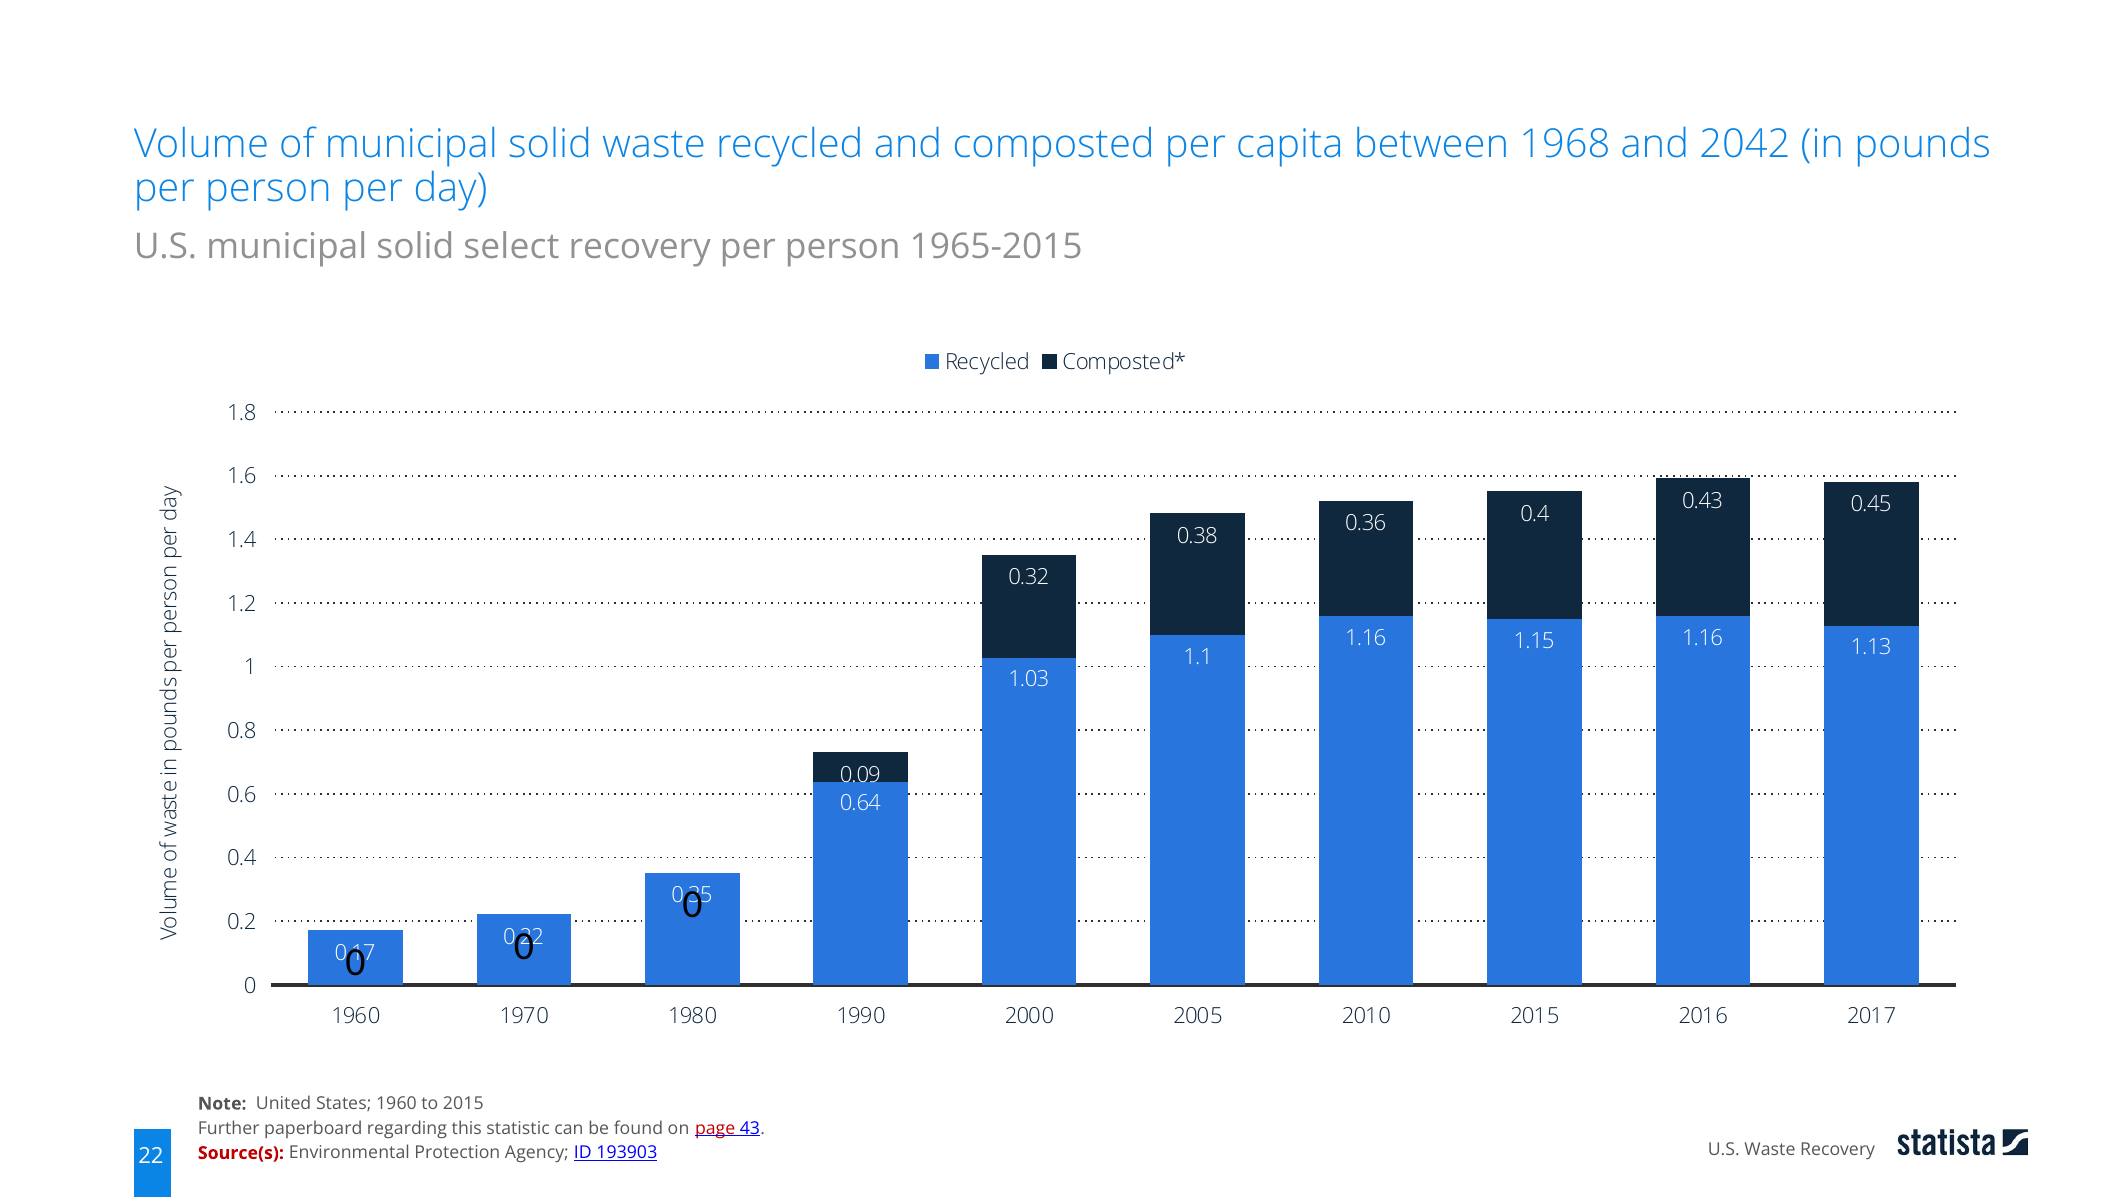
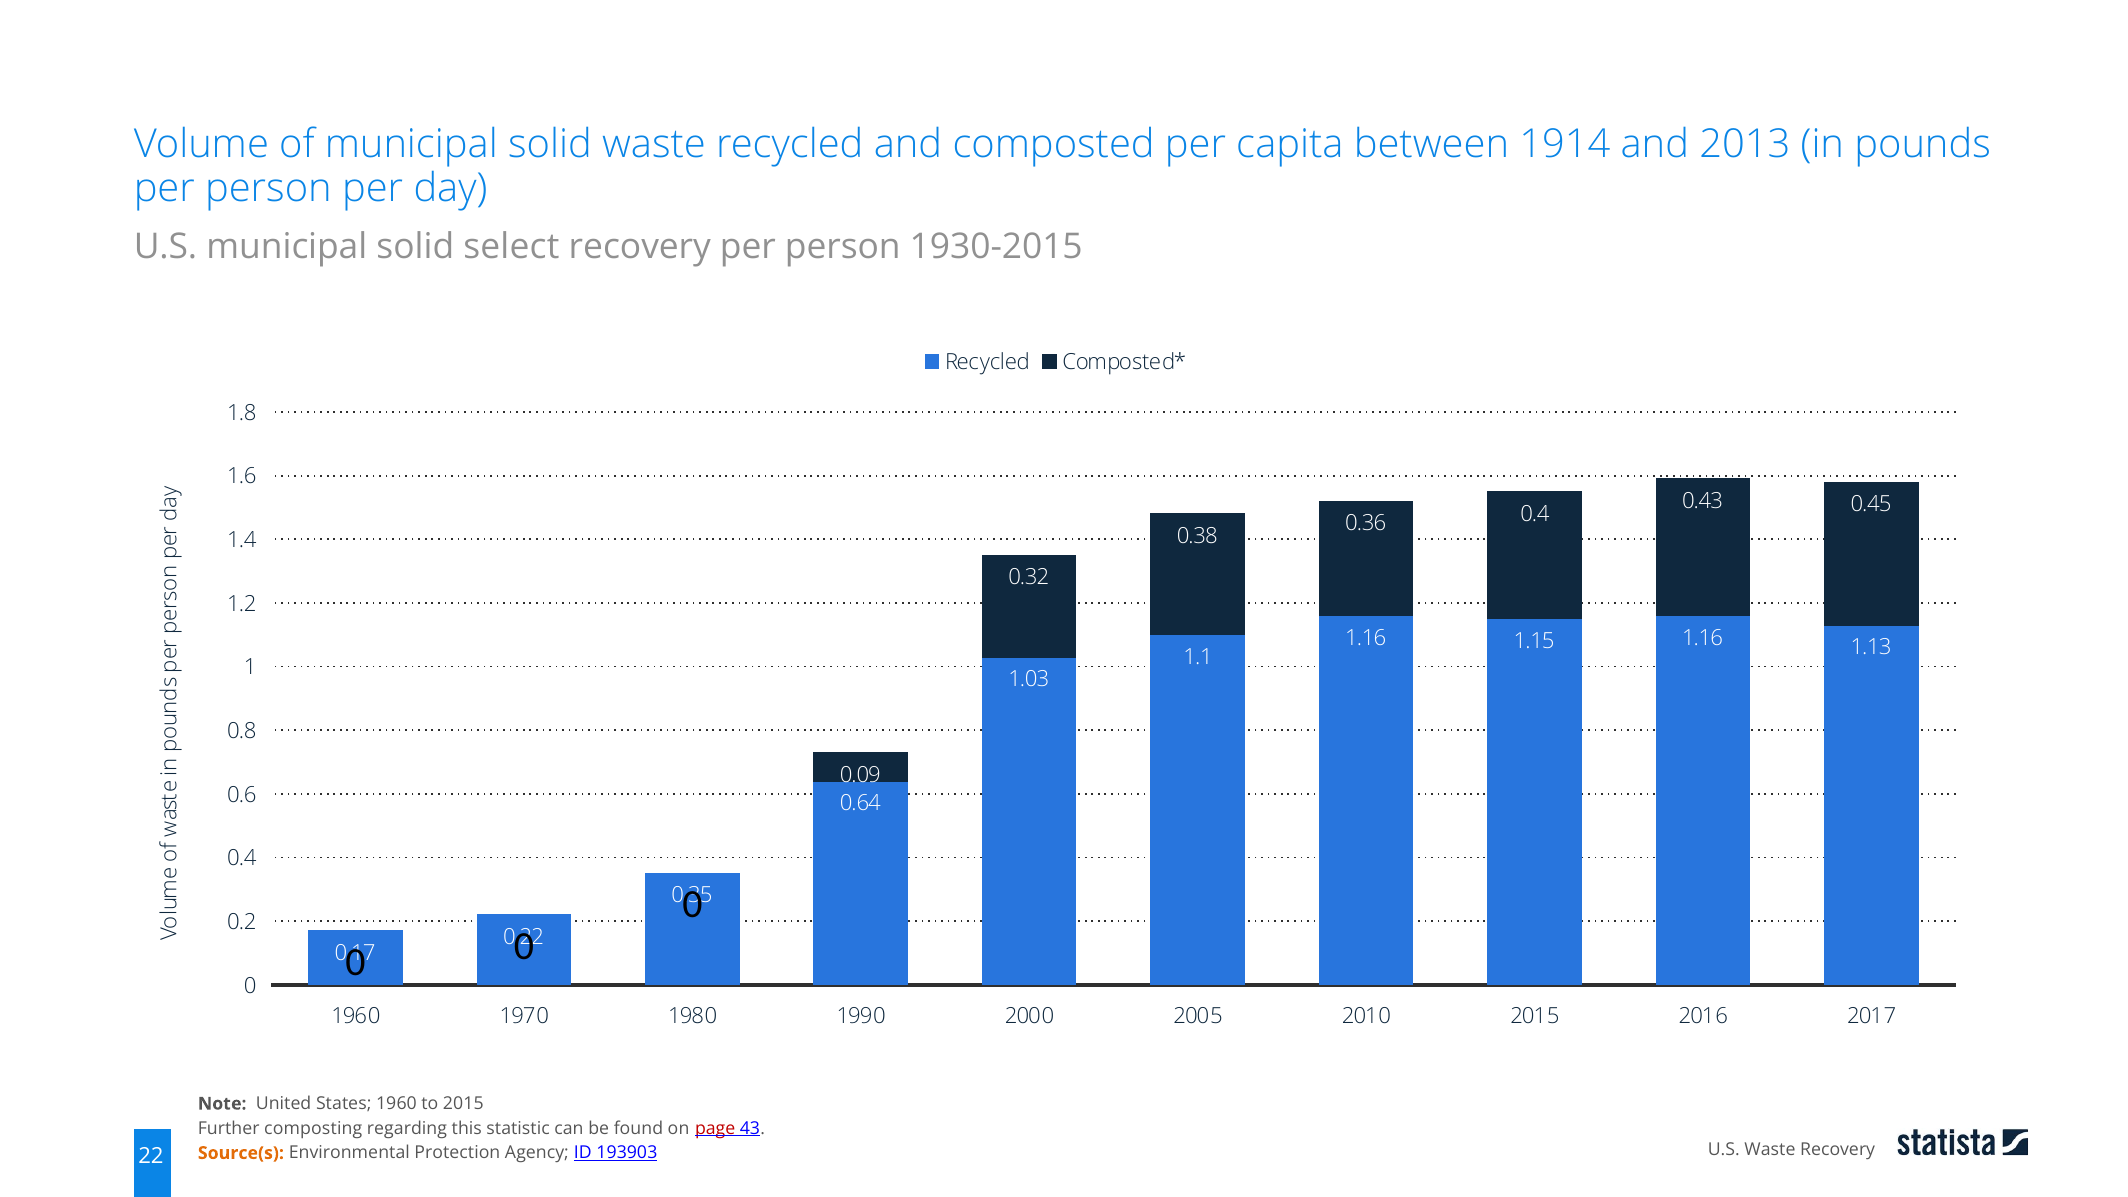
1968: 1968 -> 1914
2042: 2042 -> 2013
1965-2015: 1965-2015 -> 1930-2015
paperboard: paperboard -> composting
Source(s colour: red -> orange
